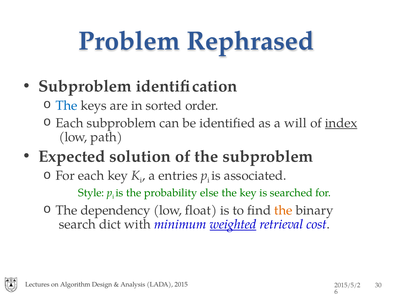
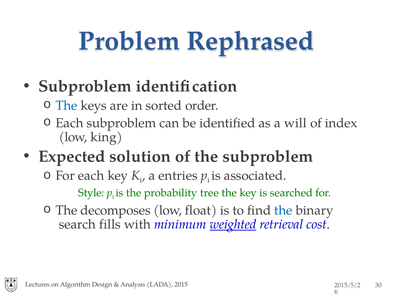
index underline: present -> none
path: path -> king
else: else -> tree
dependency: dependency -> decomposes
the at (283, 211) colour: orange -> blue
dict: dict -> fills
